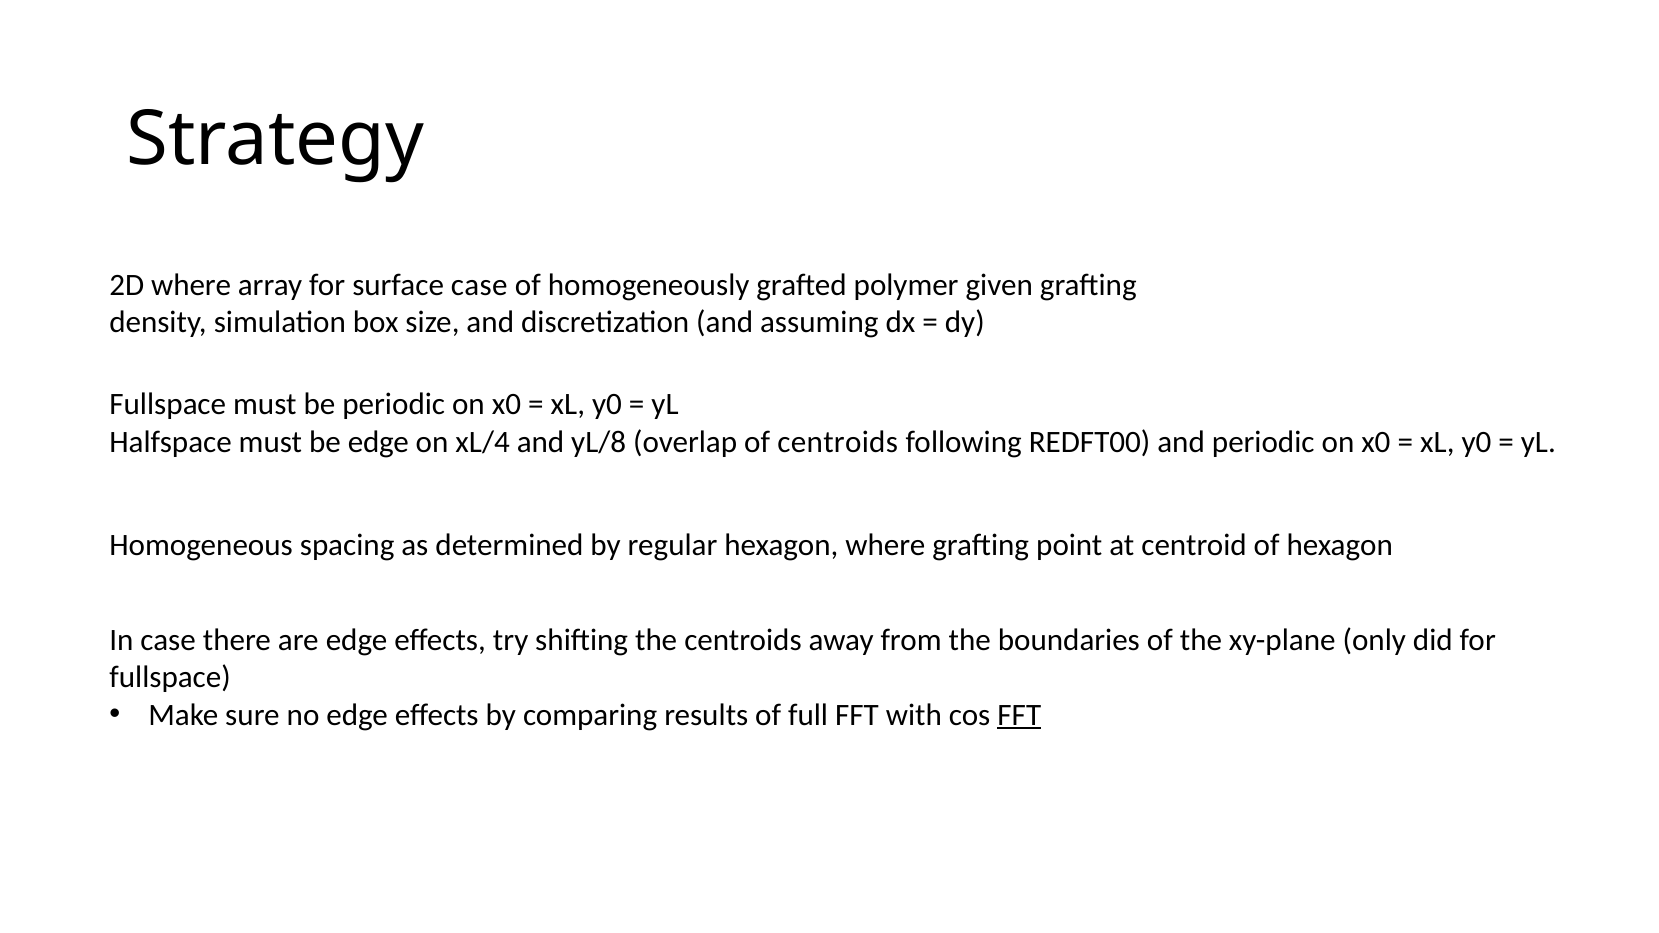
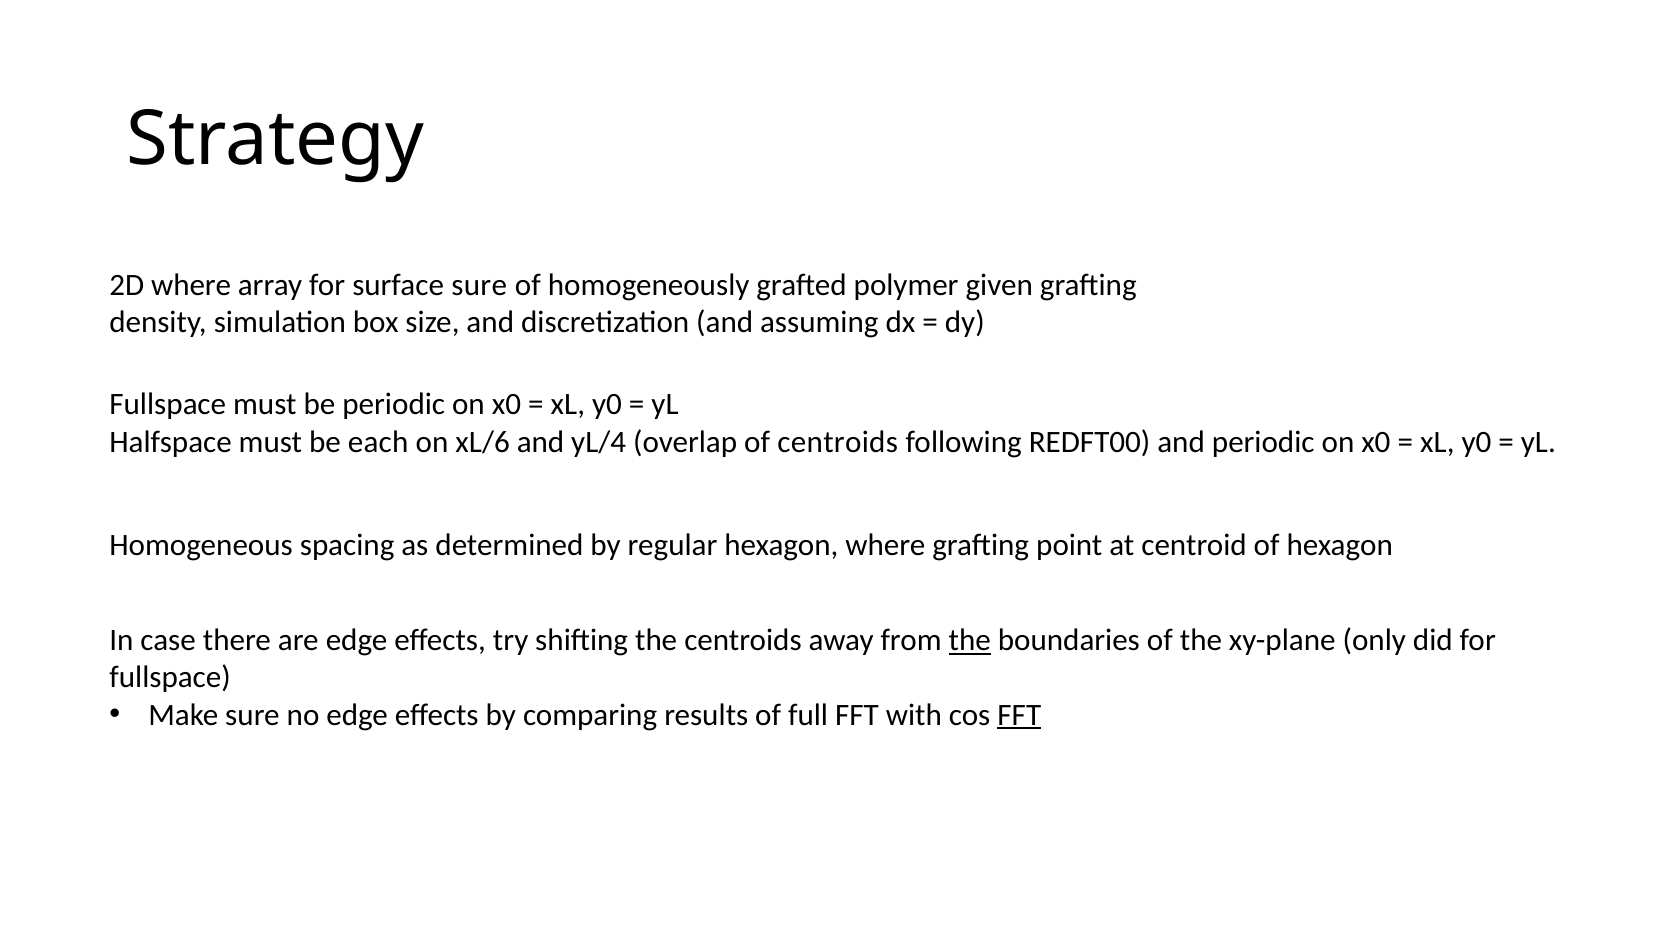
surface case: case -> sure
be edge: edge -> each
xL/4: xL/4 -> xL/6
yL/8: yL/8 -> yL/4
the at (970, 640) underline: none -> present
